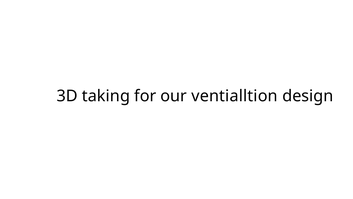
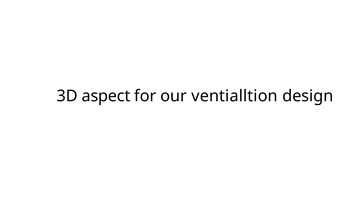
taking: taking -> aspect
